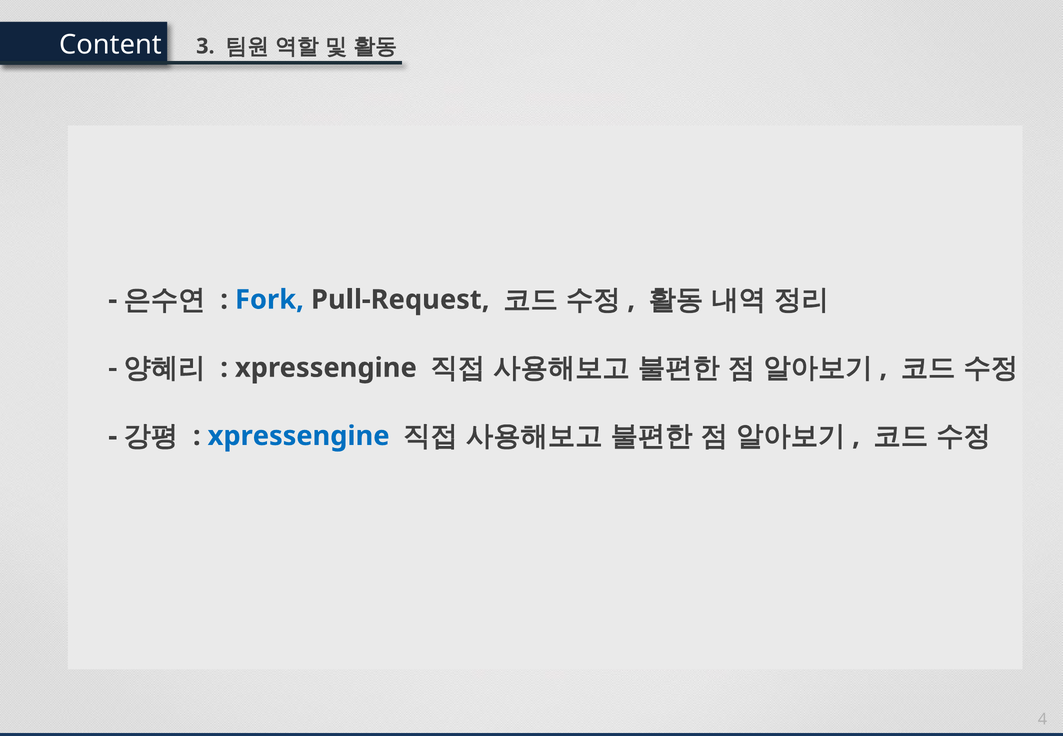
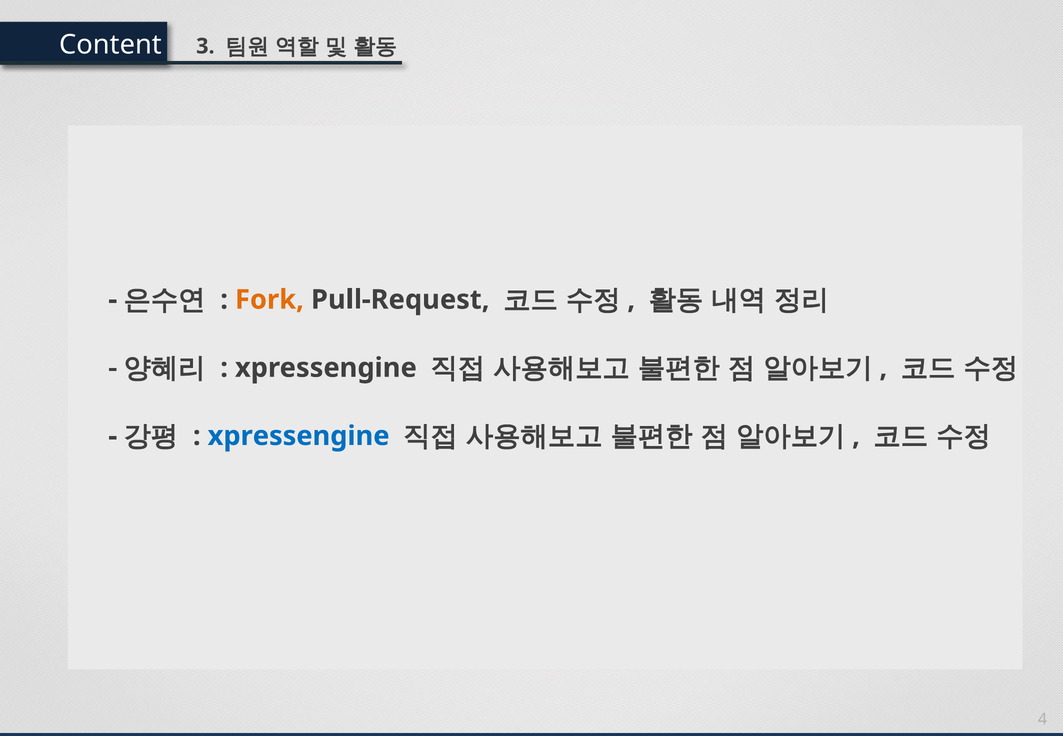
Fork colour: blue -> orange
